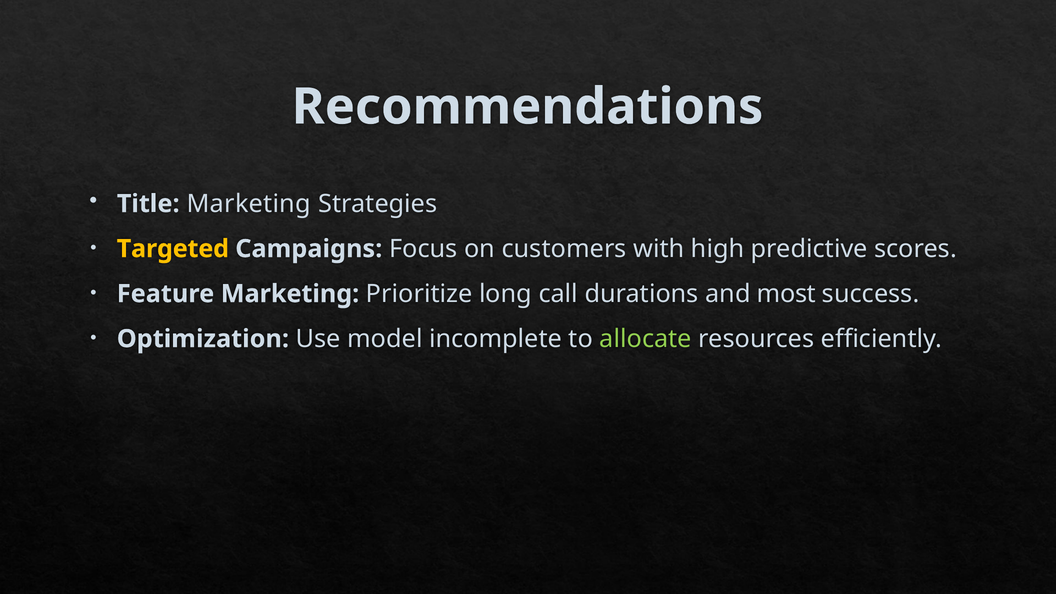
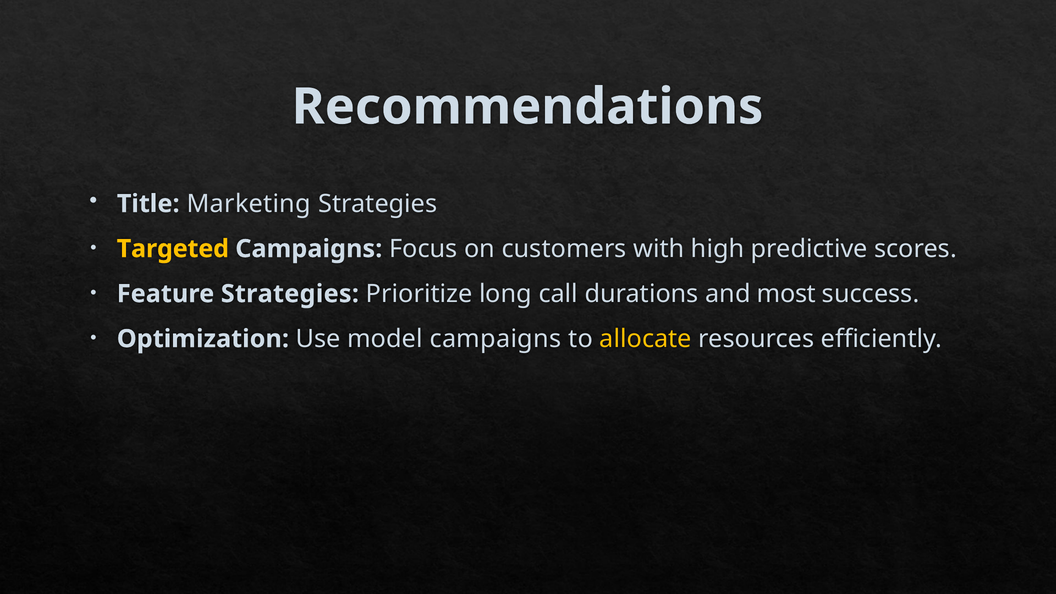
Feature Marketing: Marketing -> Strategies
model incomplete: incomplete -> campaigns
allocate colour: light green -> yellow
